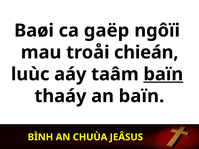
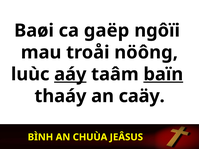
chieán: chieán -> nöông
aáy underline: none -> present
an baïn: baïn -> caäy
